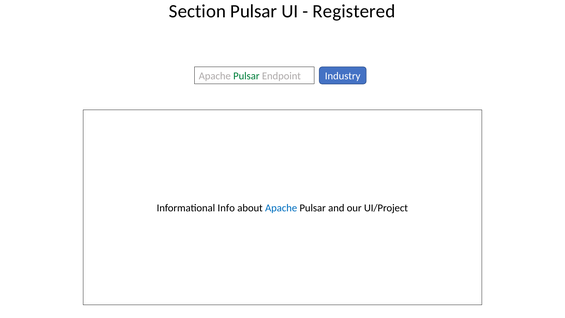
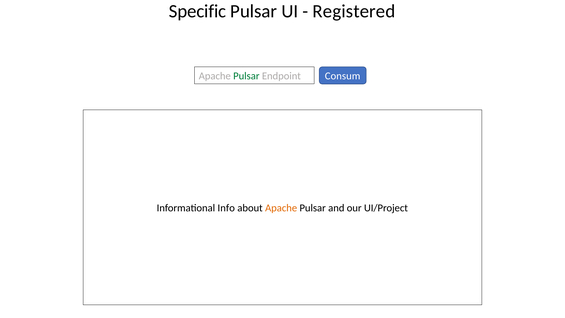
Section: Section -> Specific
Industry: Industry -> Consum
Apache at (281, 208) colour: blue -> orange
